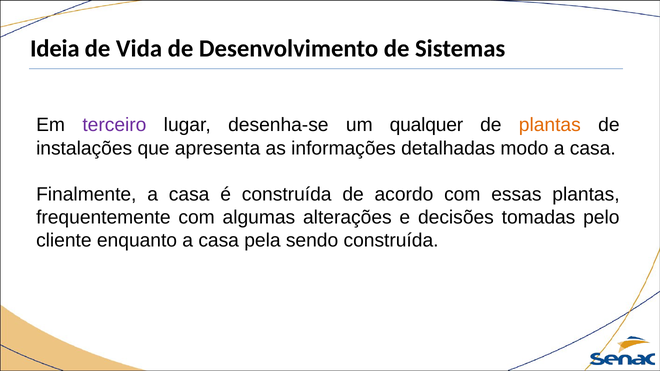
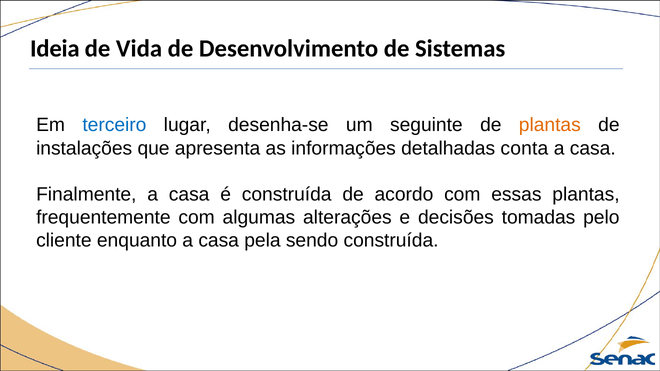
terceiro colour: purple -> blue
qualquer: qualquer -> seguinte
modo: modo -> conta
